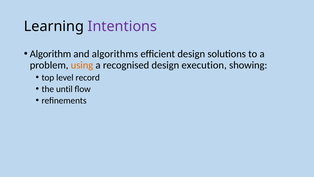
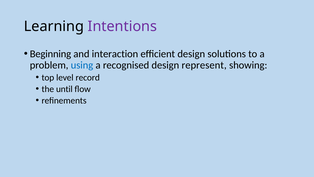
Algorithm: Algorithm -> Beginning
algorithms: algorithms -> interaction
using colour: orange -> blue
execution: execution -> represent
